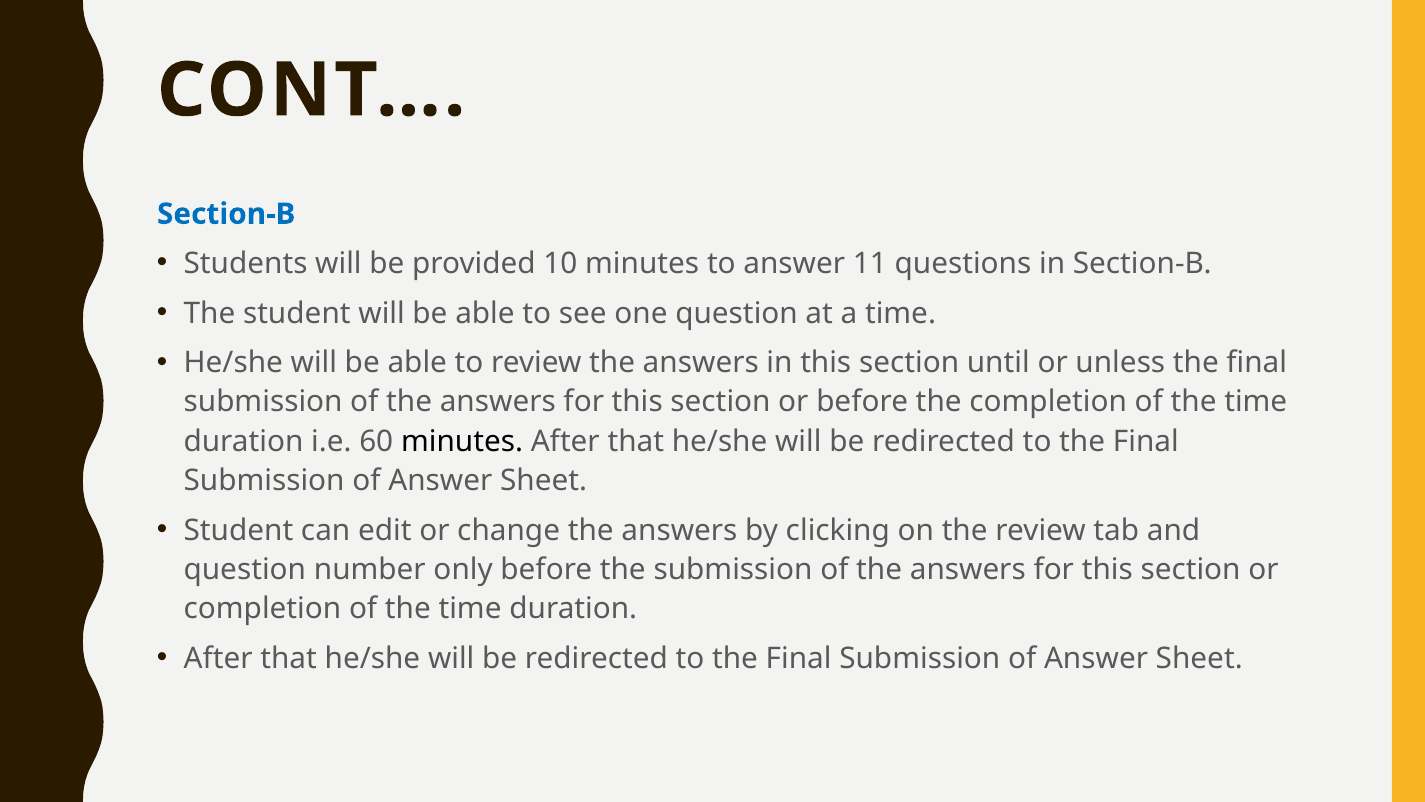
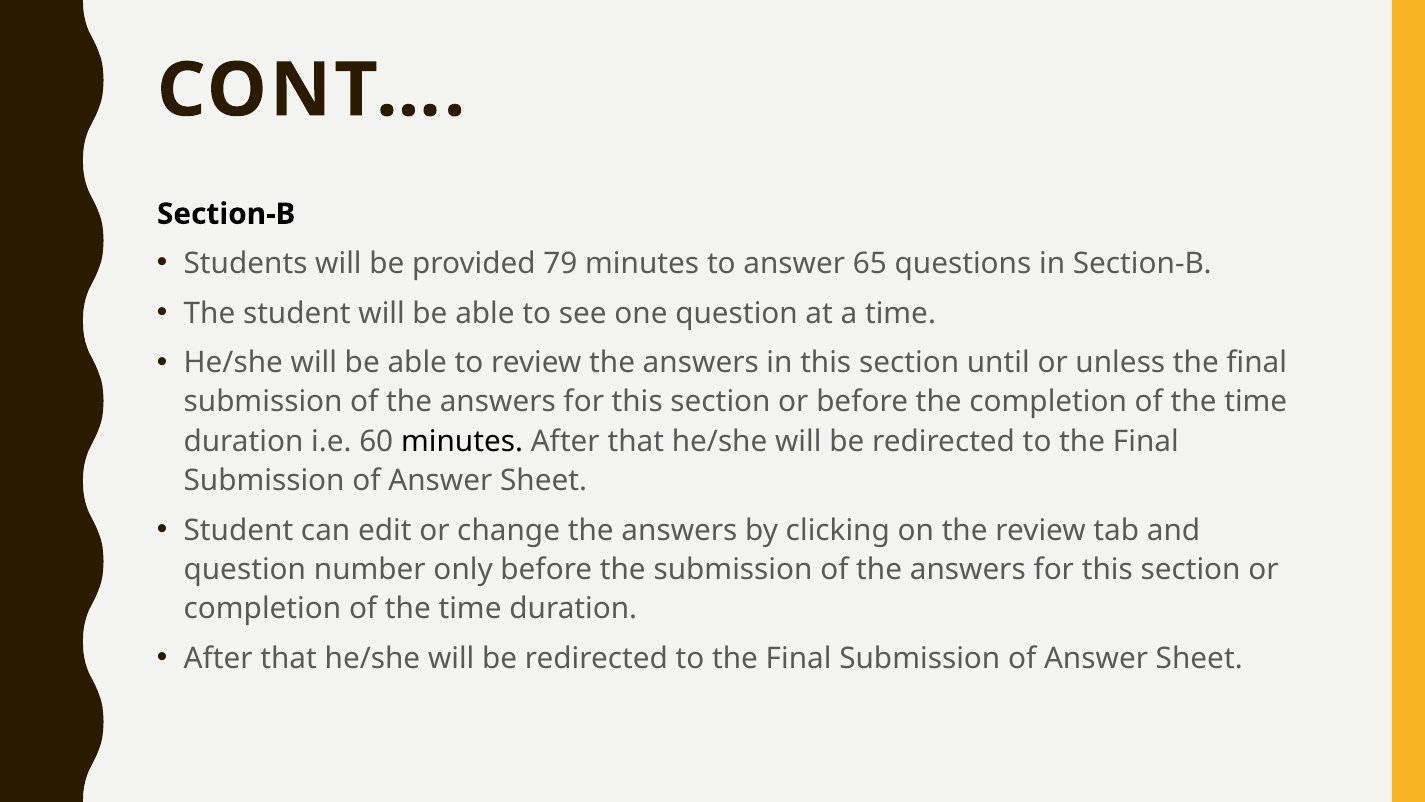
Section-B at (226, 214) colour: blue -> black
10: 10 -> 79
11: 11 -> 65
